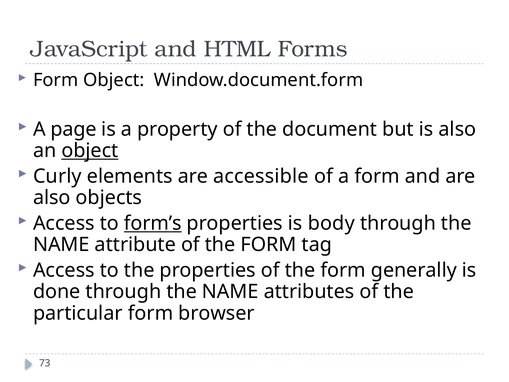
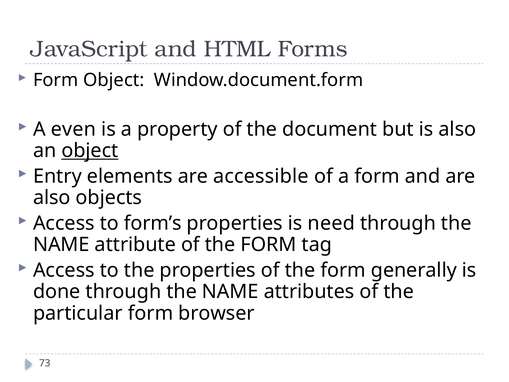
page: page -> even
Curly: Curly -> Entry
form’s underline: present -> none
body: body -> need
